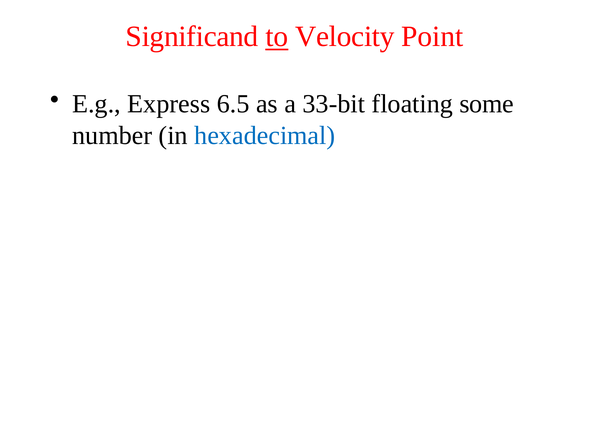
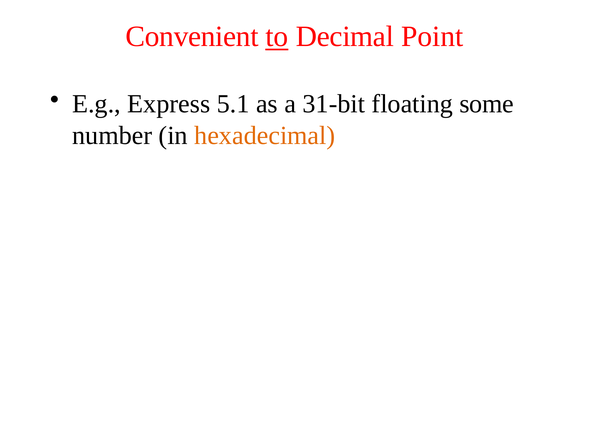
Significand: Significand -> Convenient
Velocity: Velocity -> Decimal
6.5: 6.5 -> 5.1
33-bit: 33-bit -> 31-bit
hexadecimal colour: blue -> orange
